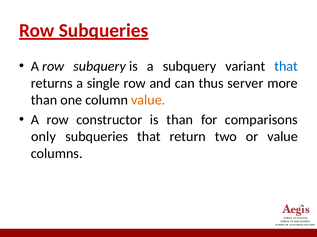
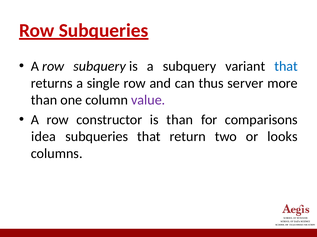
value at (148, 100) colour: orange -> purple
only: only -> idea
or value: value -> looks
